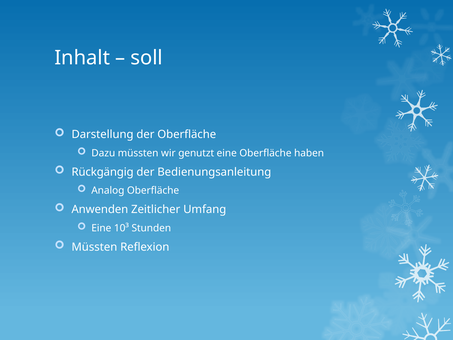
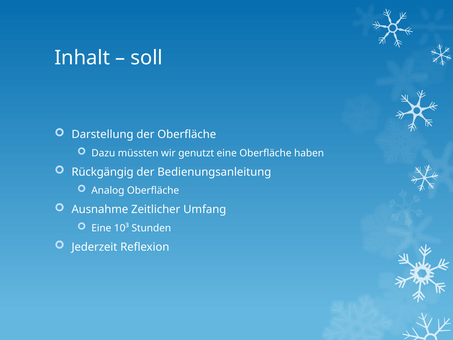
Anwenden: Anwenden -> Ausnahme
Müssten at (94, 247): Müssten -> Jederzeit
